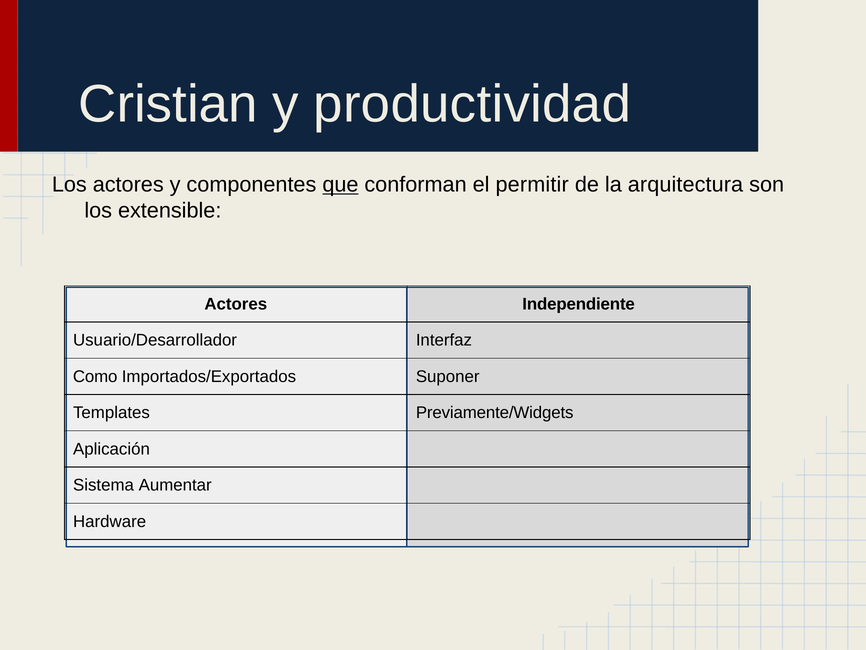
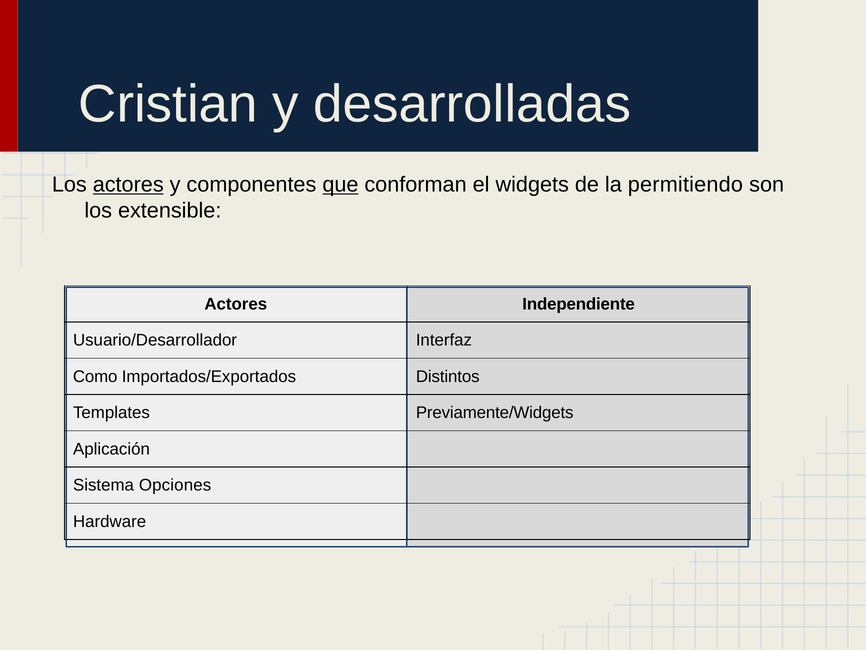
productividad: productividad -> desarrolladas
actores at (128, 185) underline: none -> present
permitir: permitir -> widgets
arquitectura: arquitectura -> permitiendo
Suponer: Suponer -> Distintos
Aumentar: Aumentar -> Opciones
